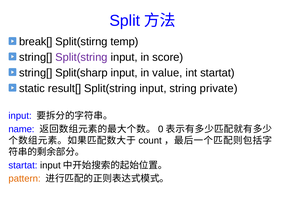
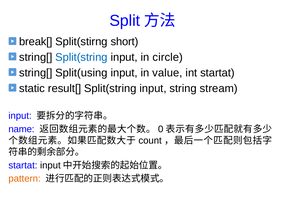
temp: temp -> short
Split(string at (81, 57) colour: purple -> blue
score: score -> circle
Split(sharp: Split(sharp -> Split(using
private: private -> stream
